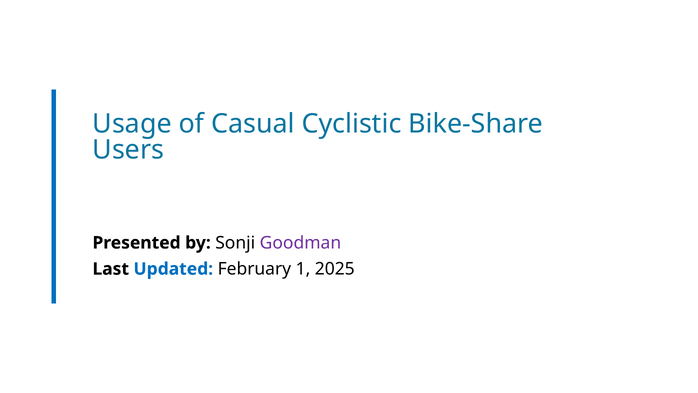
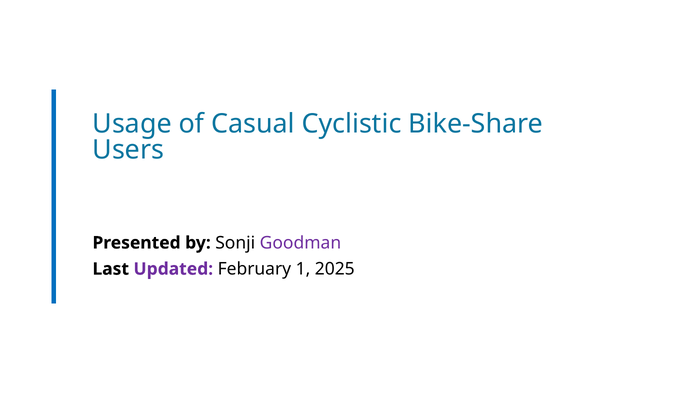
Updated colour: blue -> purple
